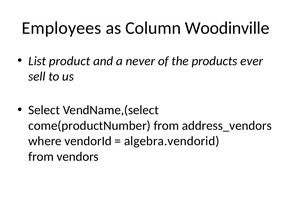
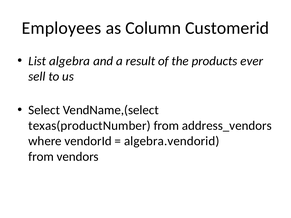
Woodinville: Woodinville -> Customerid
product: product -> algebra
never: never -> result
come(productNumber: come(productNumber -> texas(productNumber
